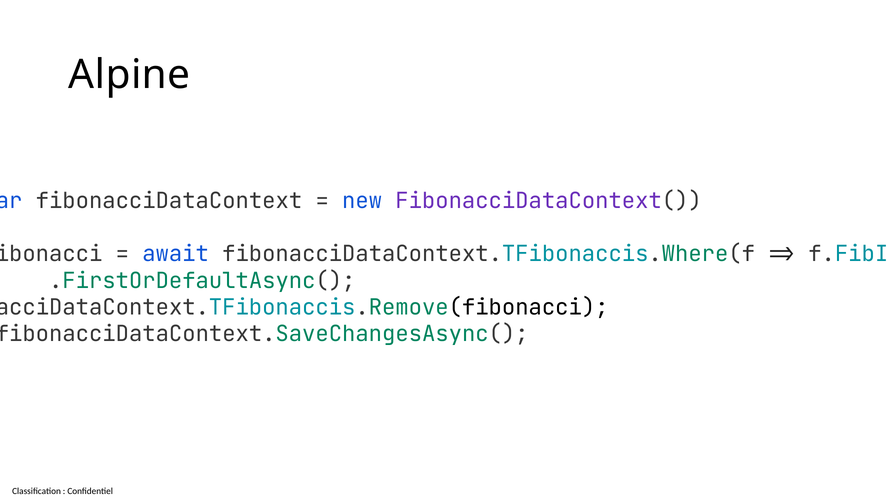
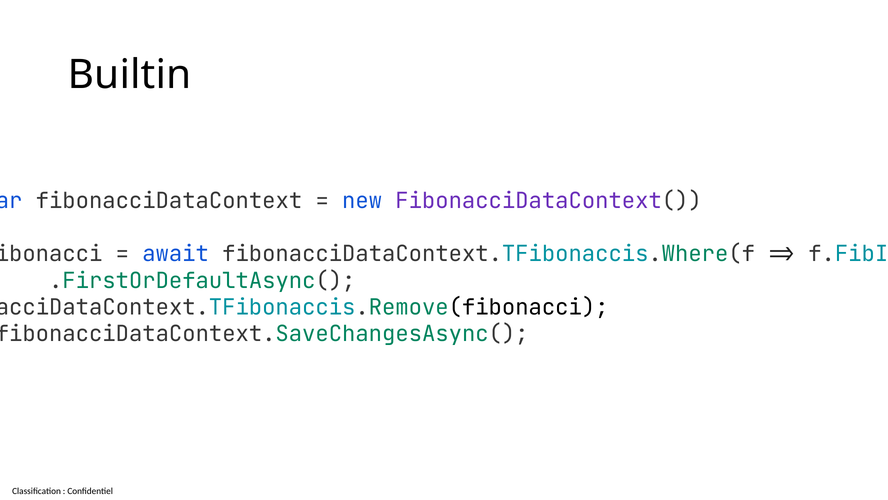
Alpine: Alpine -> Builtin
